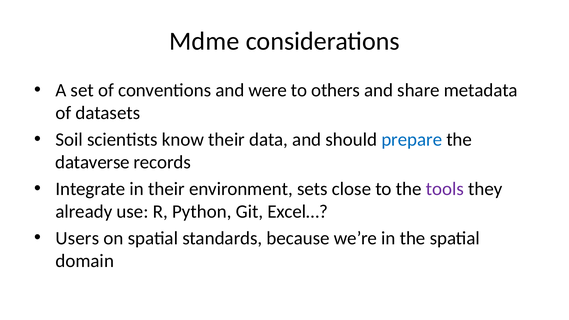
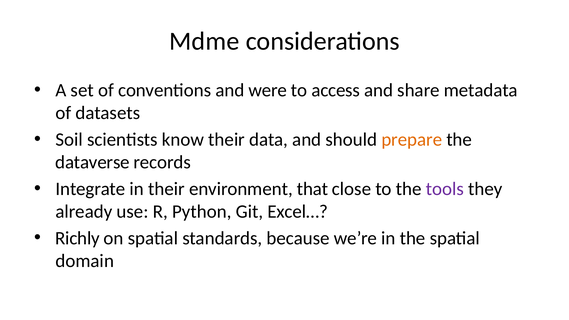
others: others -> access
prepare colour: blue -> orange
sets: sets -> that
Users: Users -> Richly
